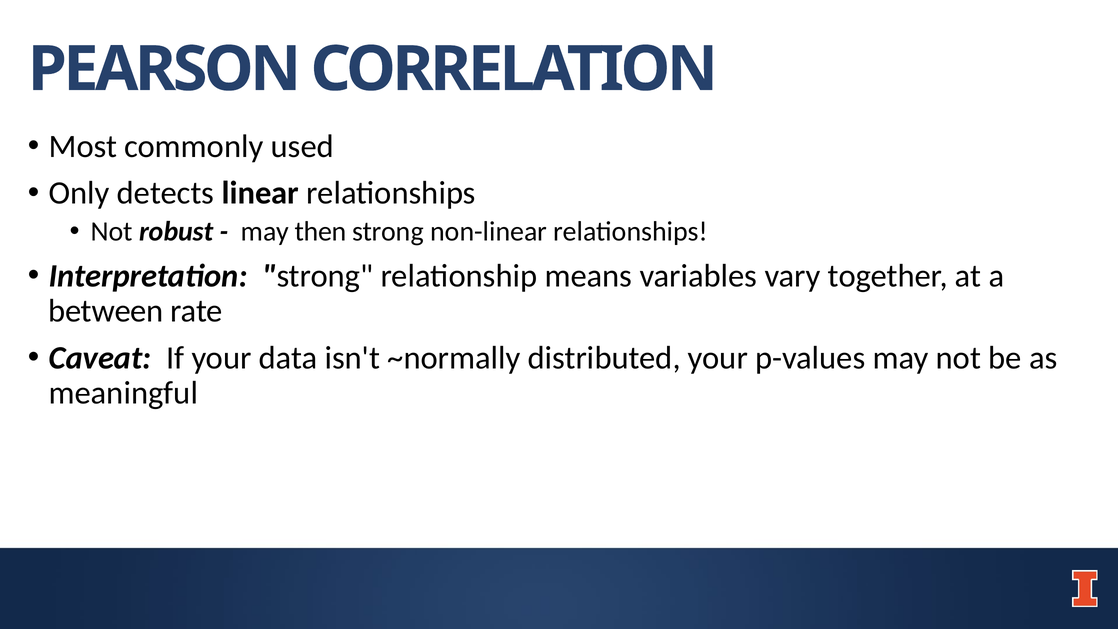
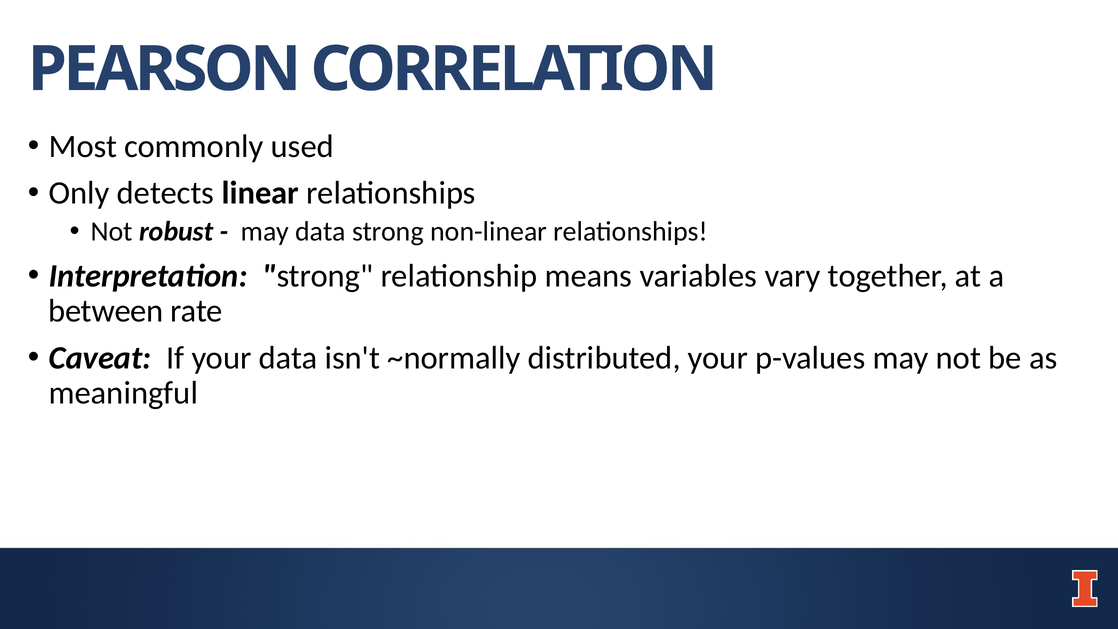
may then: then -> data
